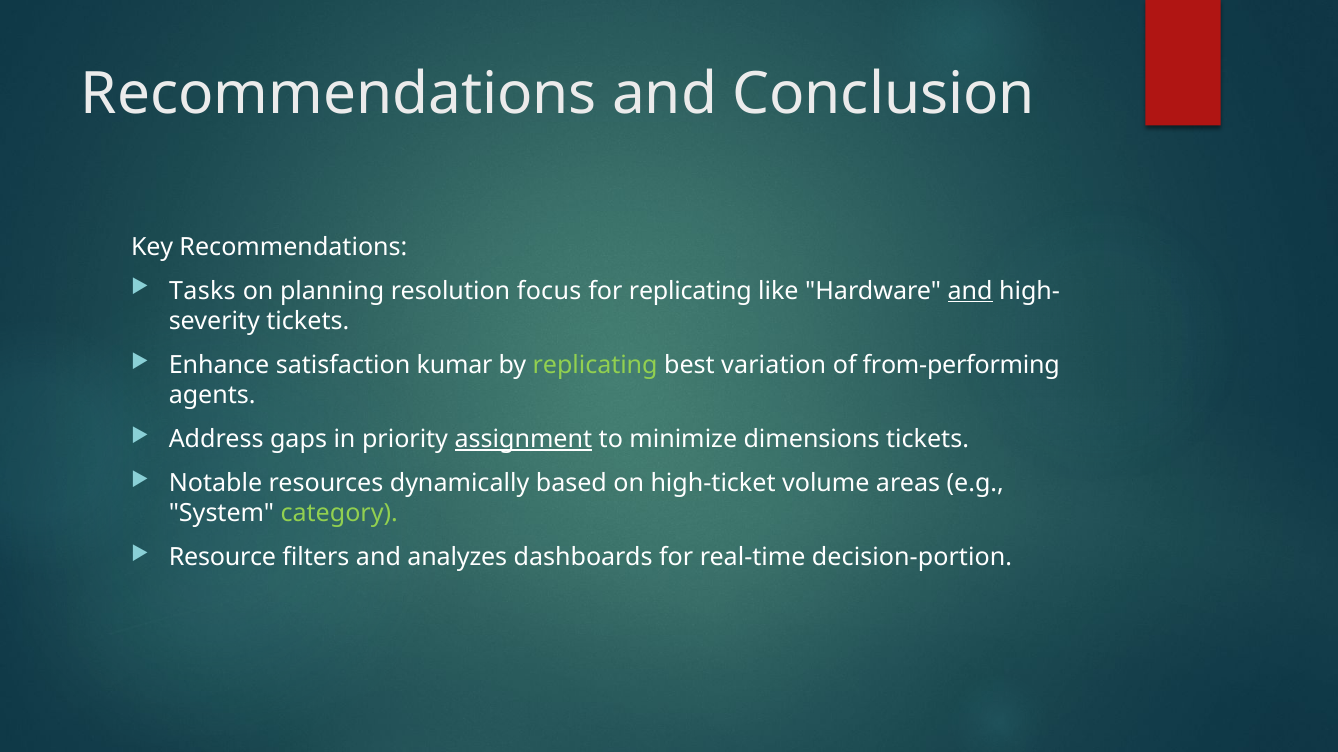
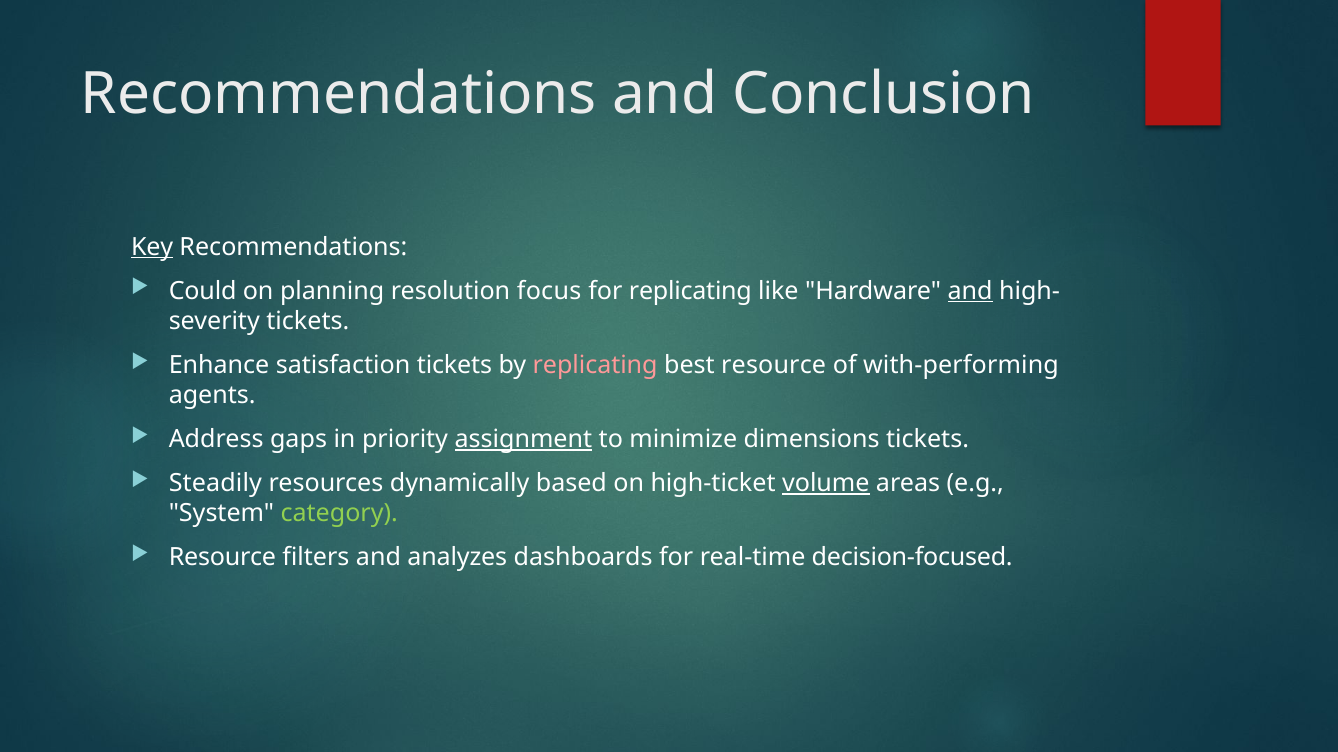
Key underline: none -> present
Tasks: Tasks -> Could
satisfaction kumar: kumar -> tickets
replicating at (595, 365) colour: light green -> pink
best variation: variation -> resource
from-performing: from-performing -> with-performing
Notable: Notable -> Steadily
volume underline: none -> present
decision-portion: decision-portion -> decision-focused
